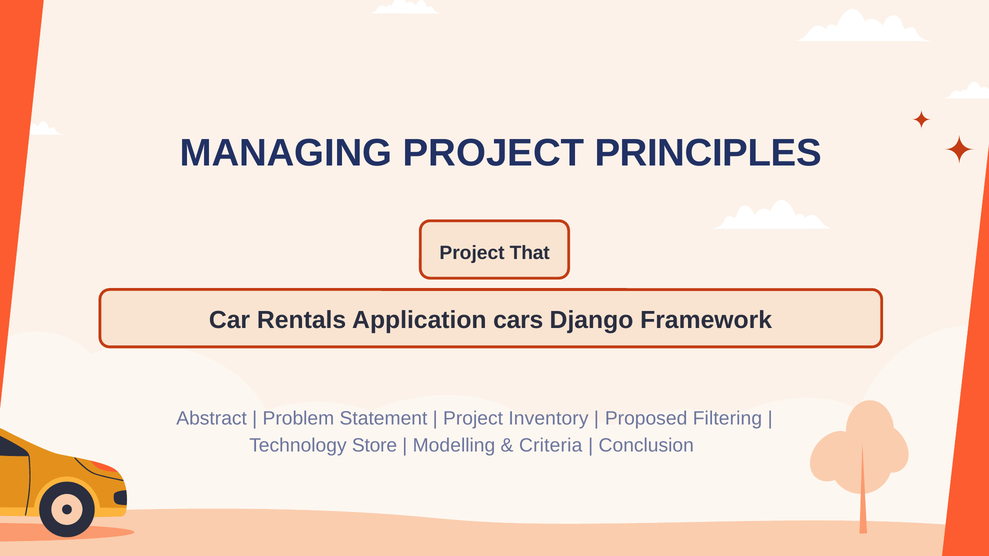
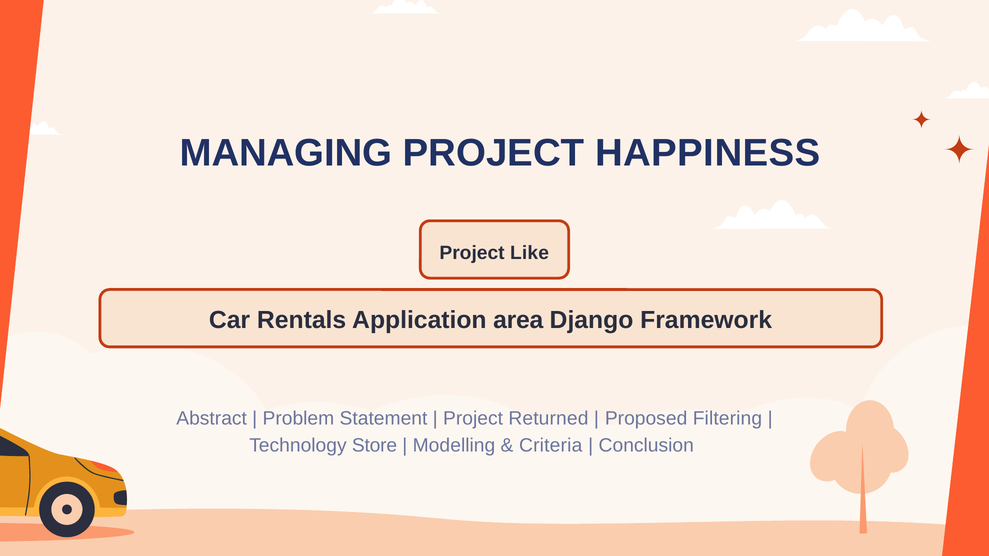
PRINCIPLES: PRINCIPLES -> HAPPINESS
That: That -> Like
cars: cars -> area
Inventory: Inventory -> Returned
